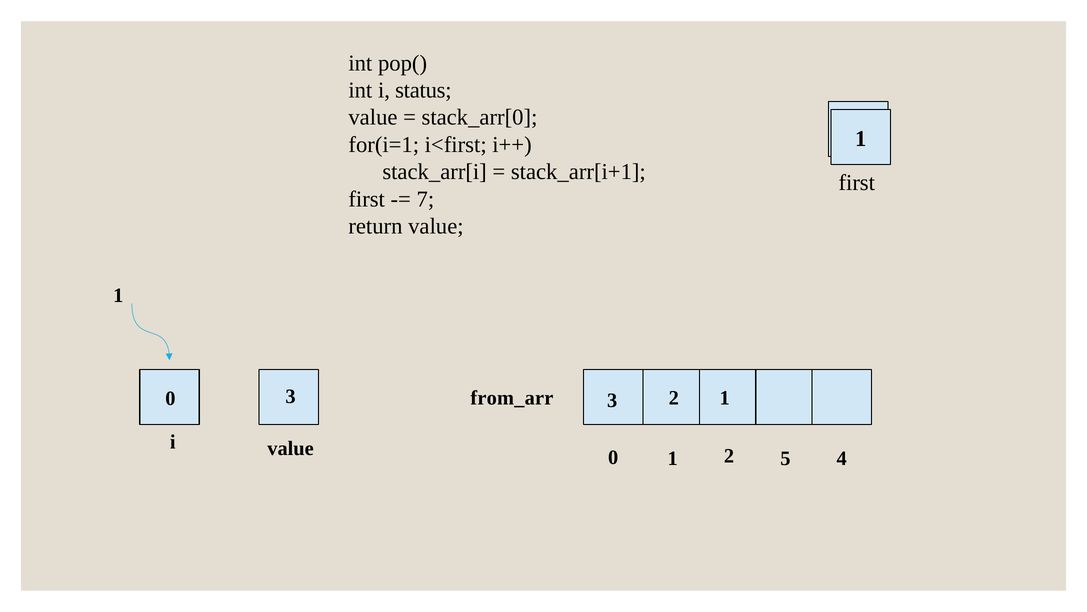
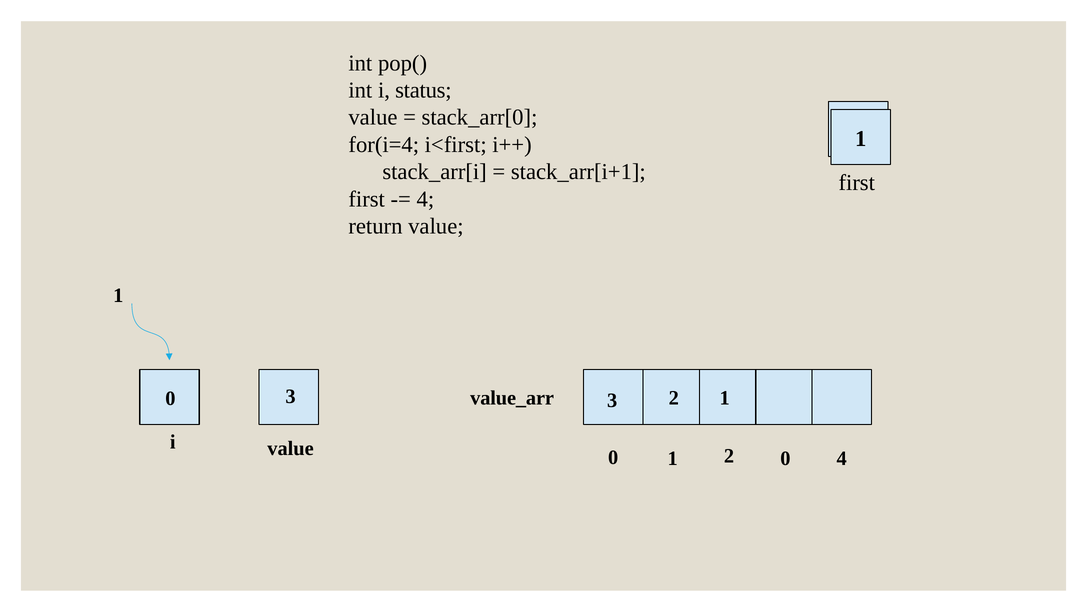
for(i=1: for(i=1 -> for(i=4
7 at (425, 199): 7 -> 4
from_arr: from_arr -> value_arr
2 5: 5 -> 0
